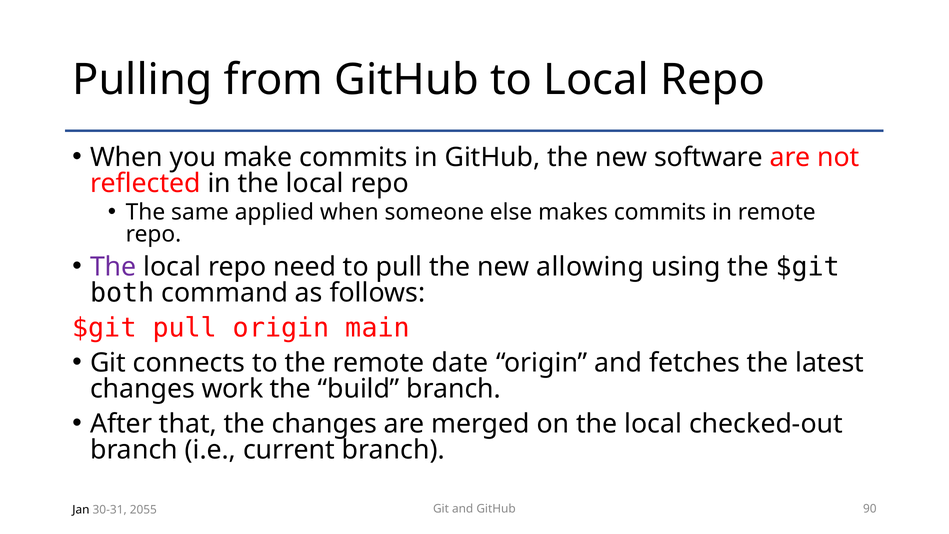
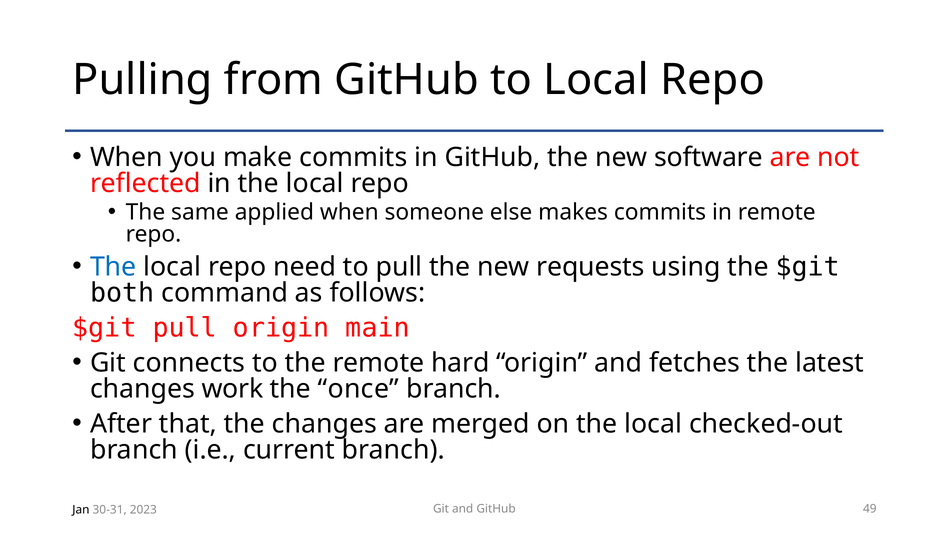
The at (113, 267) colour: purple -> blue
allowing: allowing -> requests
date: date -> hard
build: build -> once
90: 90 -> 49
2055: 2055 -> 2023
